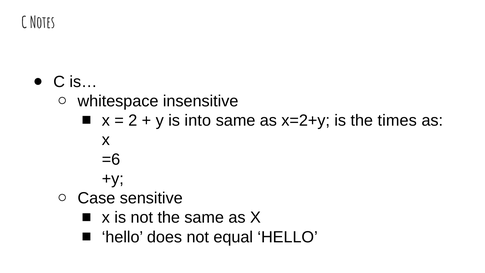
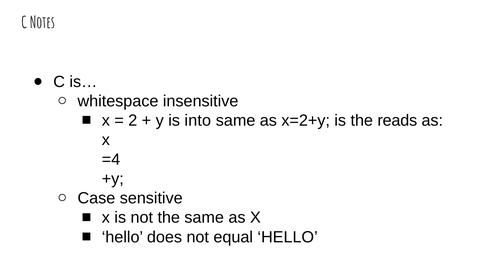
times: times -> reads
=6: =6 -> =4
